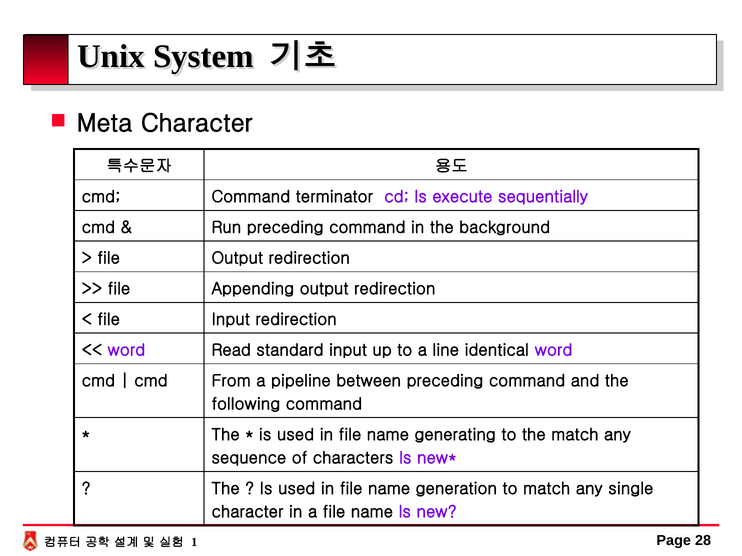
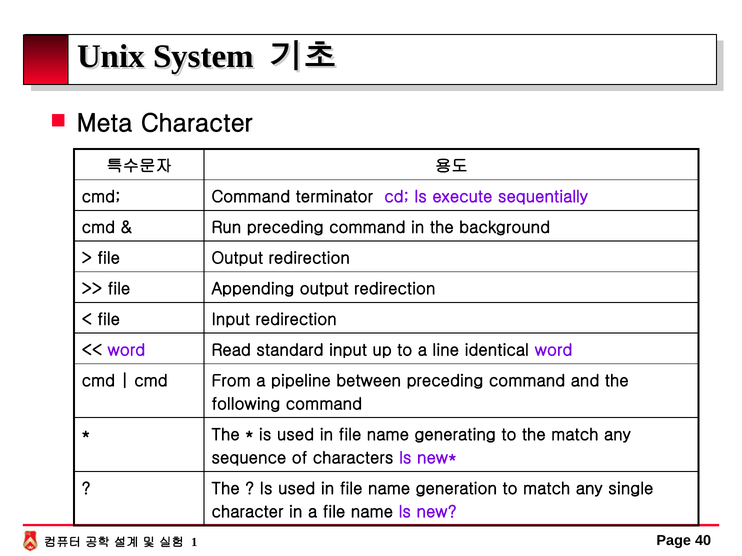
28: 28 -> 40
